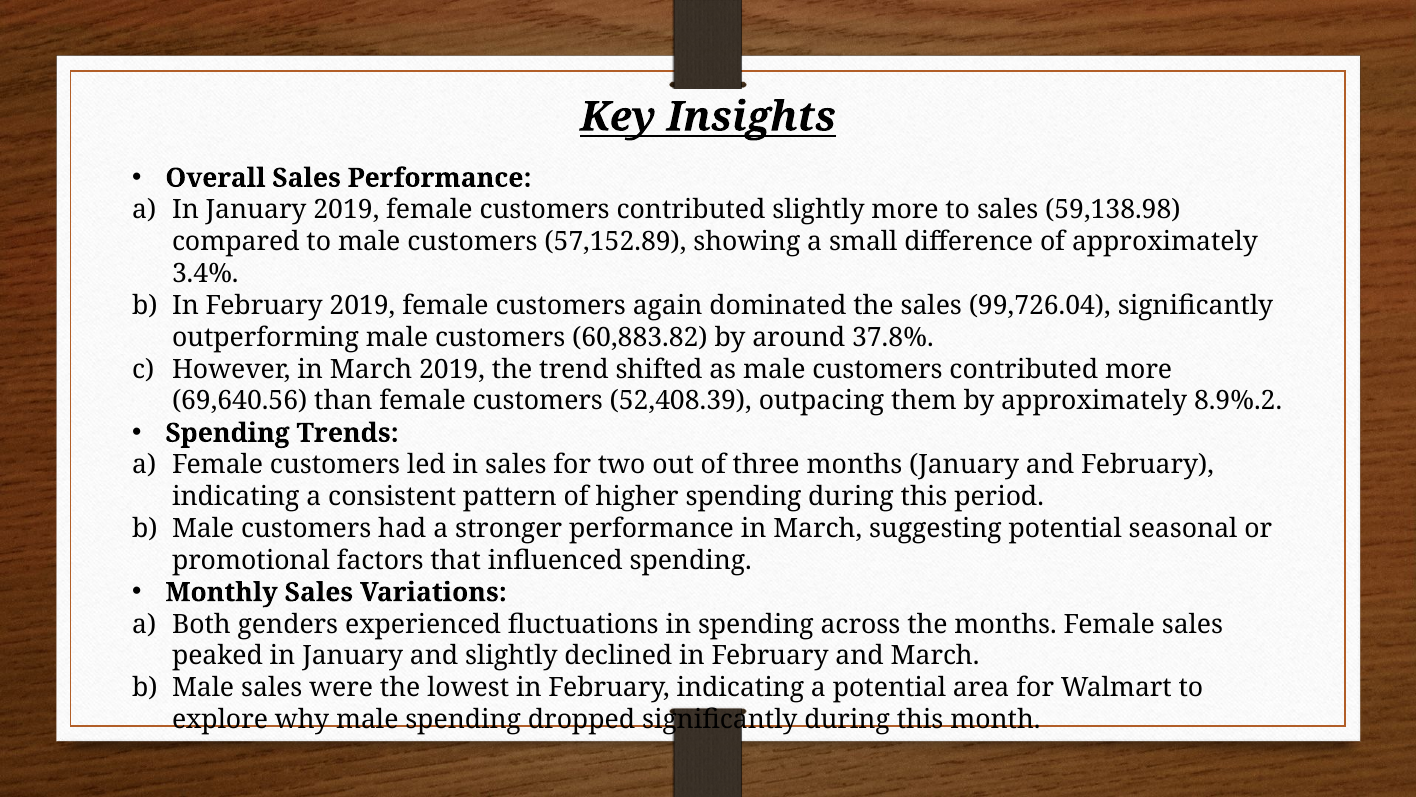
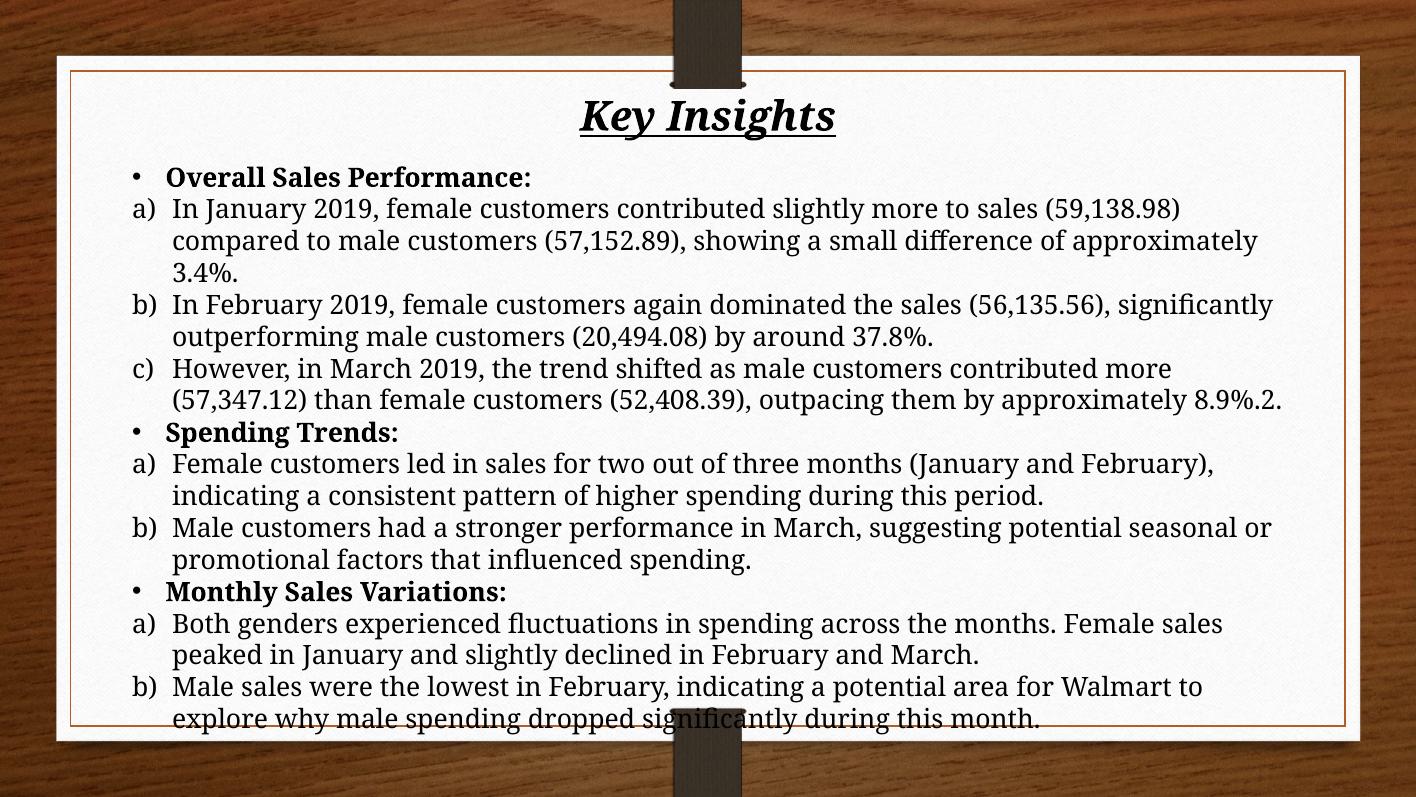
99,726.04: 99,726.04 -> 56,135.56
60,883.82: 60,883.82 -> 20,494.08
69,640.56: 69,640.56 -> 57,347.12
